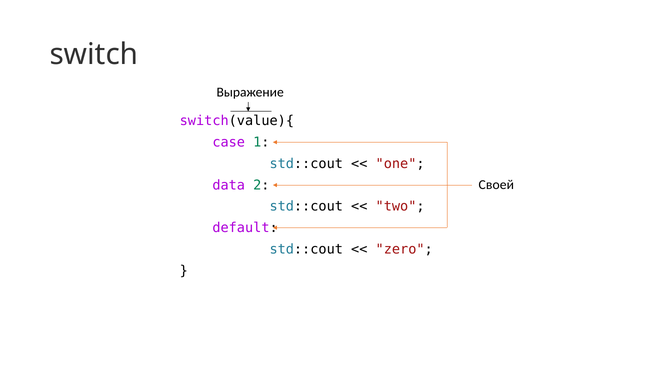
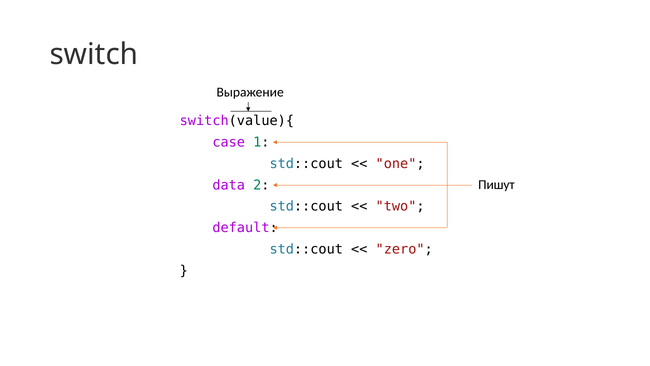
Своей: Своей -> Пишут
